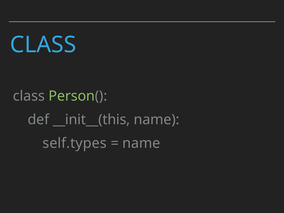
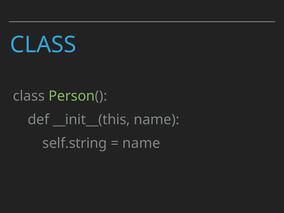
self.types: self.types -> self.string
